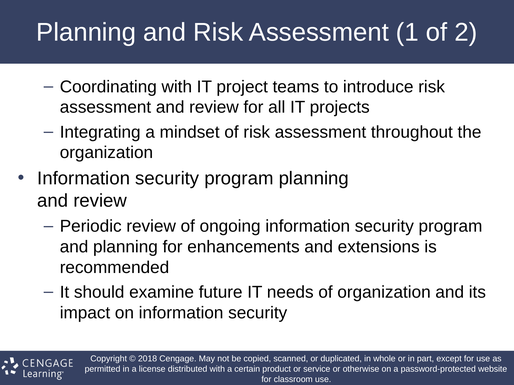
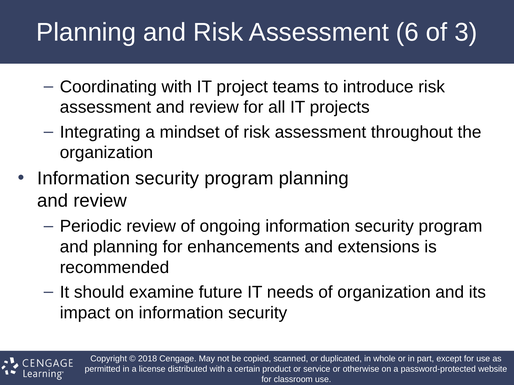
1: 1 -> 6
2: 2 -> 3
